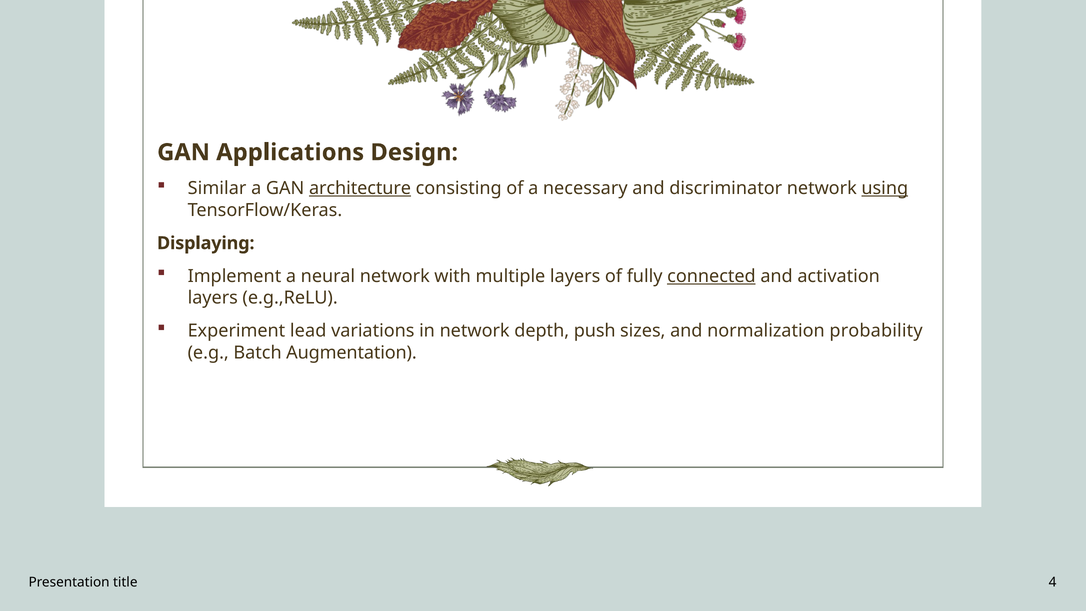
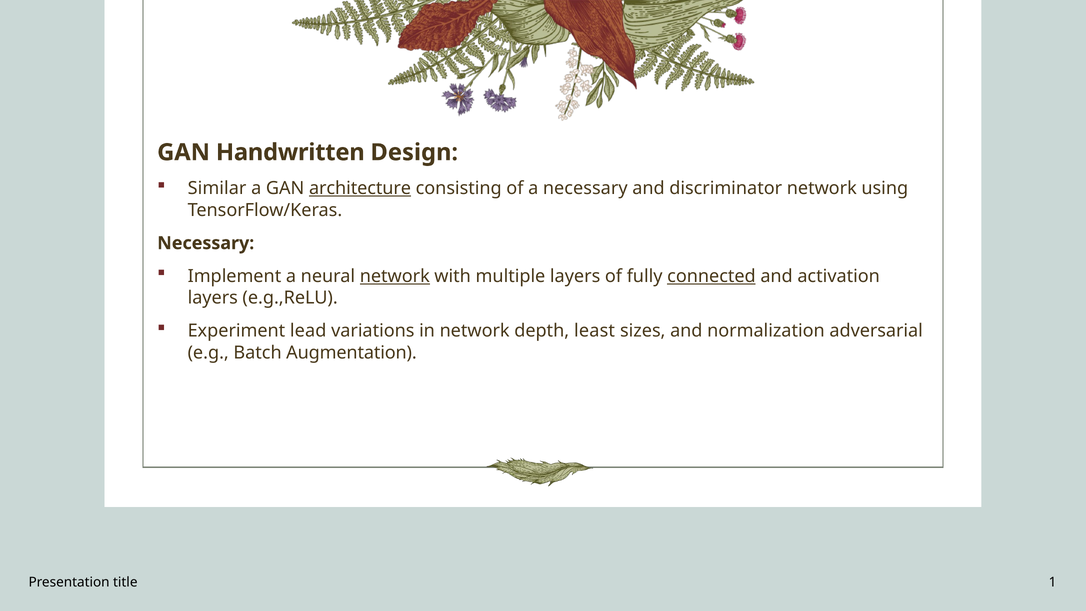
Applications: Applications -> Handwritten
using underline: present -> none
Displaying at (206, 243): Displaying -> Necessary
network at (395, 276) underline: none -> present
push: push -> least
probability: probability -> adversarial
4: 4 -> 1
